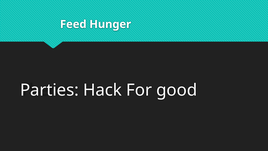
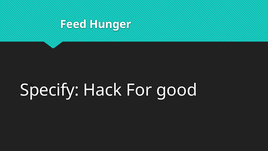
Parties: Parties -> Specify
